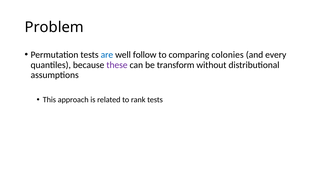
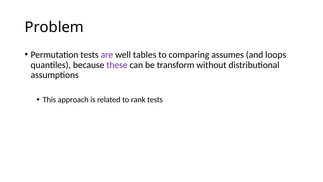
are colour: blue -> purple
follow: follow -> tables
colonies: colonies -> assumes
every: every -> loops
